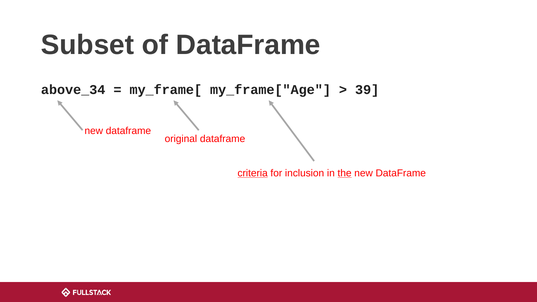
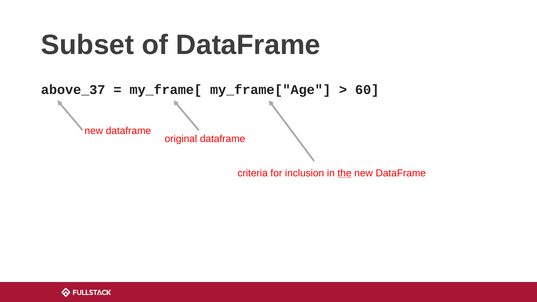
above_34: above_34 -> above_37
39: 39 -> 60
criteria underline: present -> none
